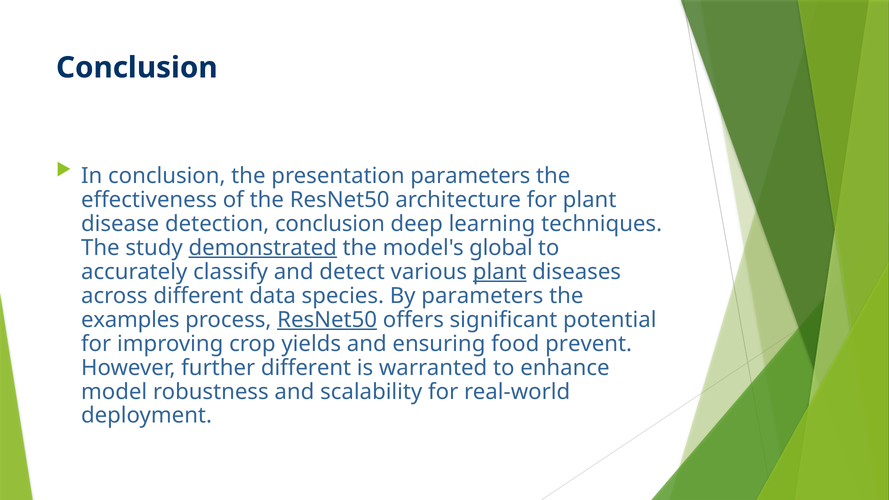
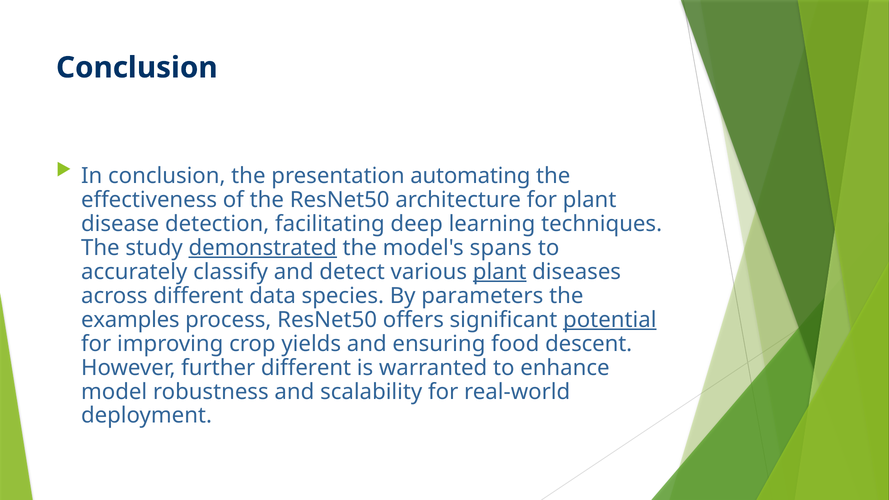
presentation parameters: parameters -> automating
detection conclusion: conclusion -> facilitating
global: global -> spans
ResNet50 at (327, 320) underline: present -> none
potential underline: none -> present
prevent: prevent -> descent
